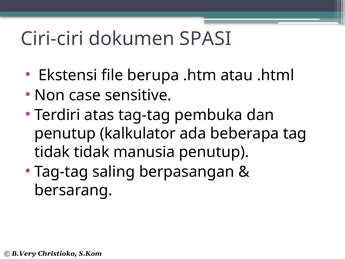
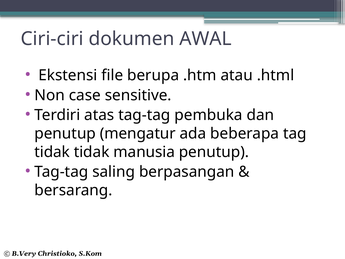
SPASI: SPASI -> AWAL
kalkulator: kalkulator -> mengatur
